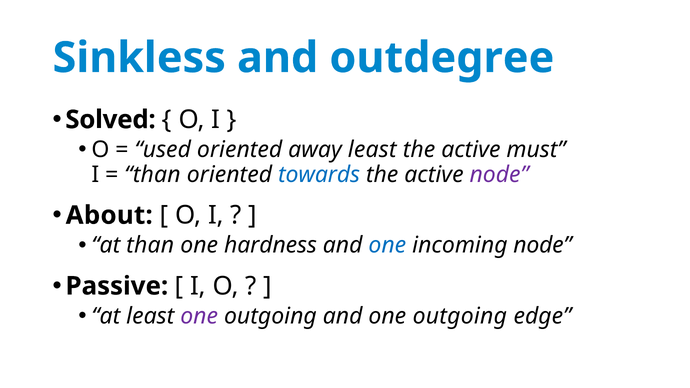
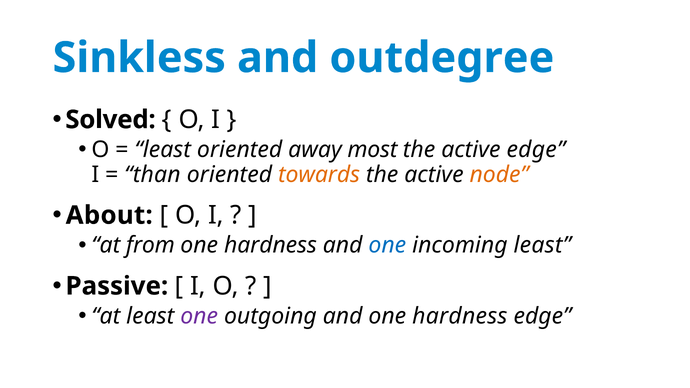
used at (163, 150): used -> least
away least: least -> most
active must: must -> edge
towards colour: blue -> orange
node at (499, 175) colour: purple -> orange
at than: than -> from
incoming node: node -> least
and one outgoing: outgoing -> hardness
